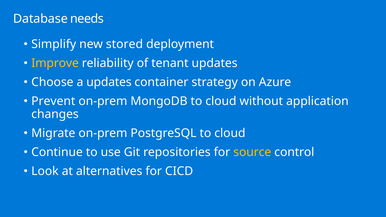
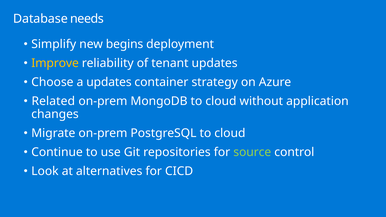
stored: stored -> begins
Prevent: Prevent -> Related
source colour: yellow -> light green
